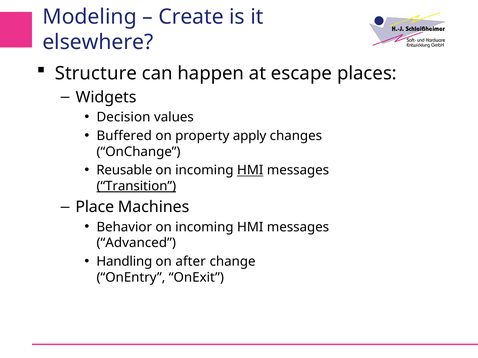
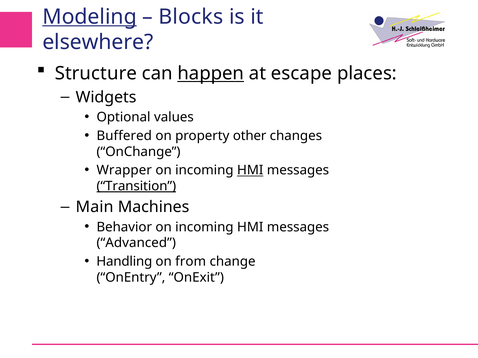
Modeling underline: none -> present
Create: Create -> Blocks
happen underline: none -> present
Decision: Decision -> Optional
apply: apply -> other
Reusable: Reusable -> Wrapper
Place: Place -> Main
after: after -> from
